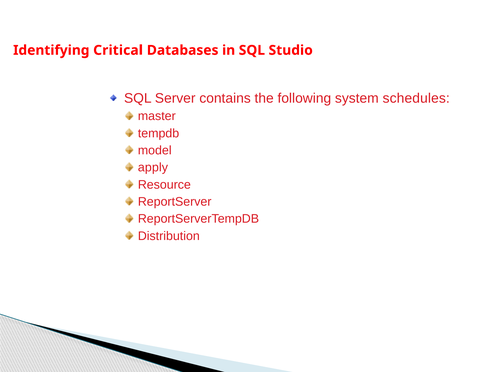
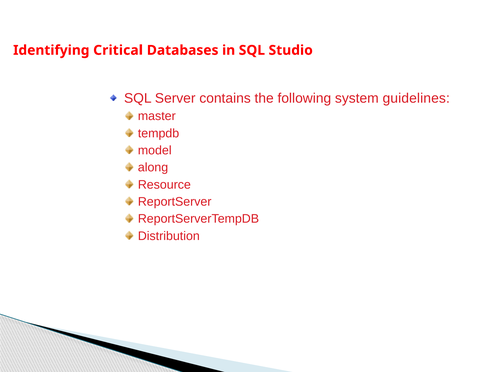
schedules: schedules -> guidelines
apply: apply -> along
